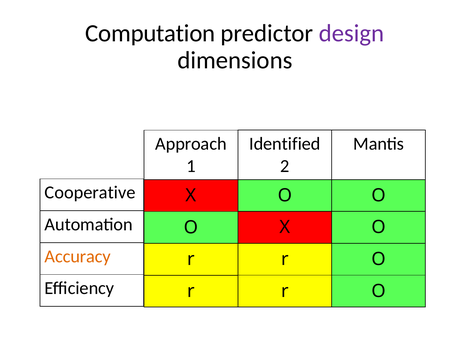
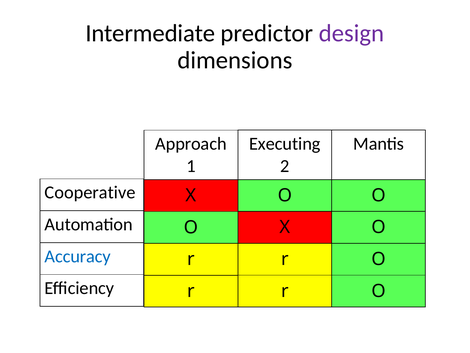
Computation: Computation -> Intermediate
Identified: Identified -> Executing
Accuracy colour: orange -> blue
